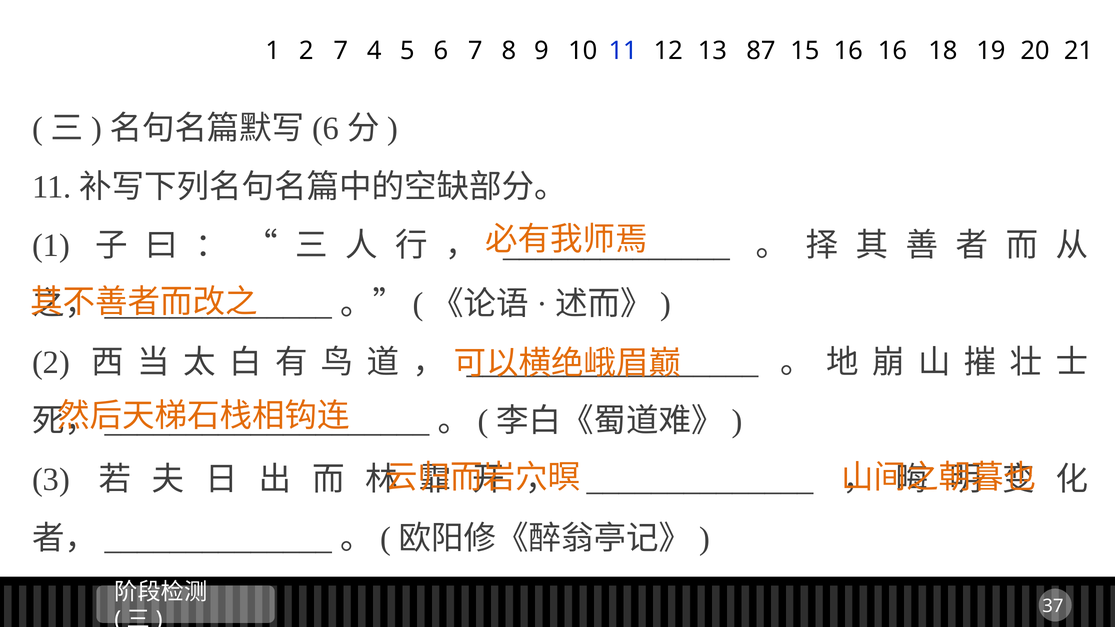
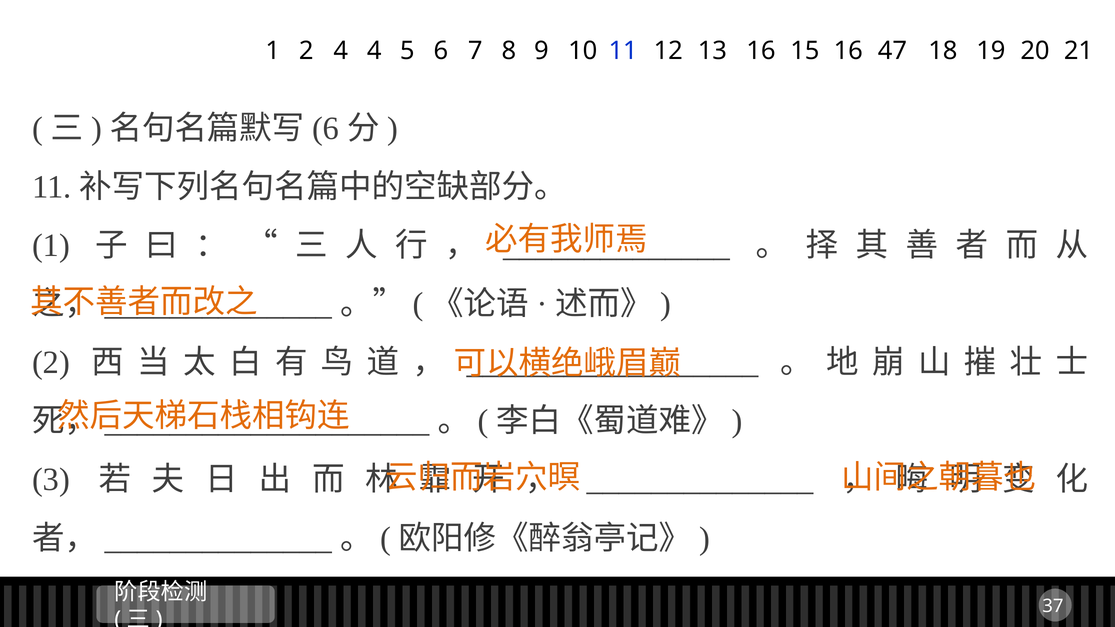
2 7: 7 -> 4
13 87: 87 -> 16
16 16: 16 -> 47
